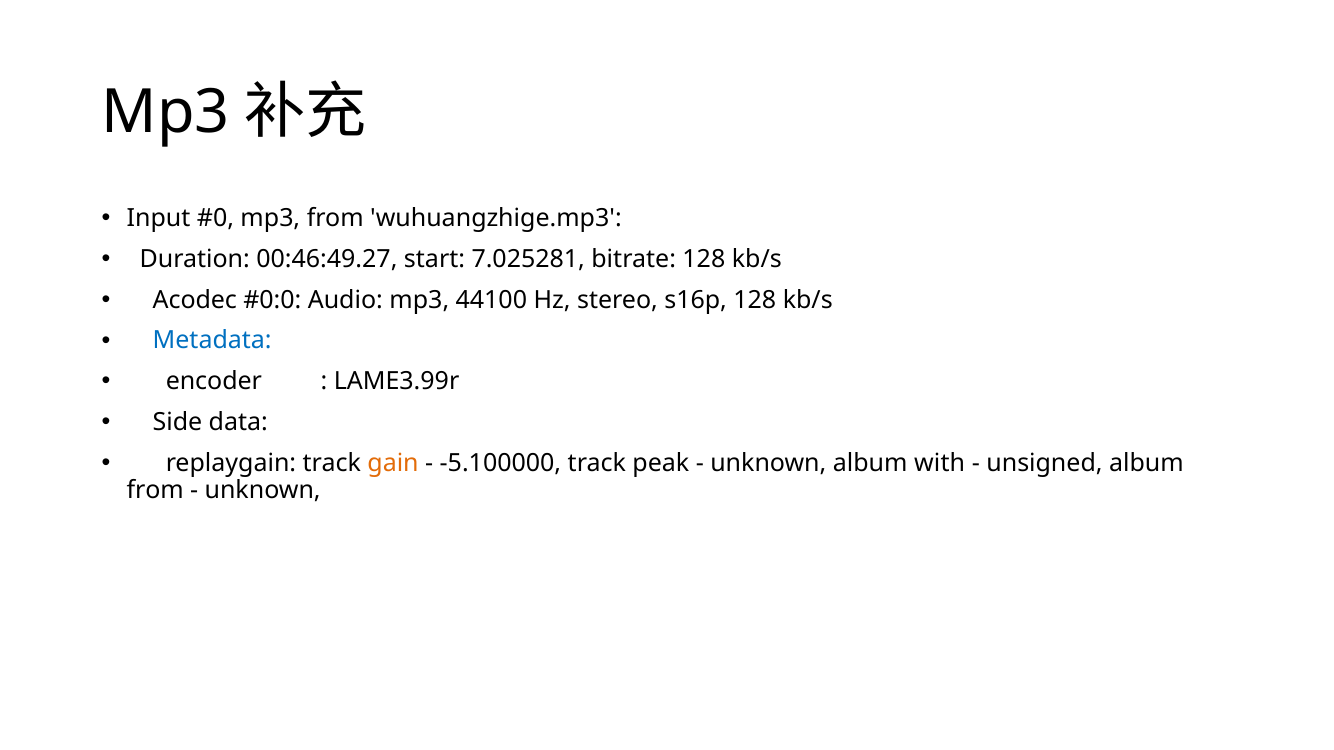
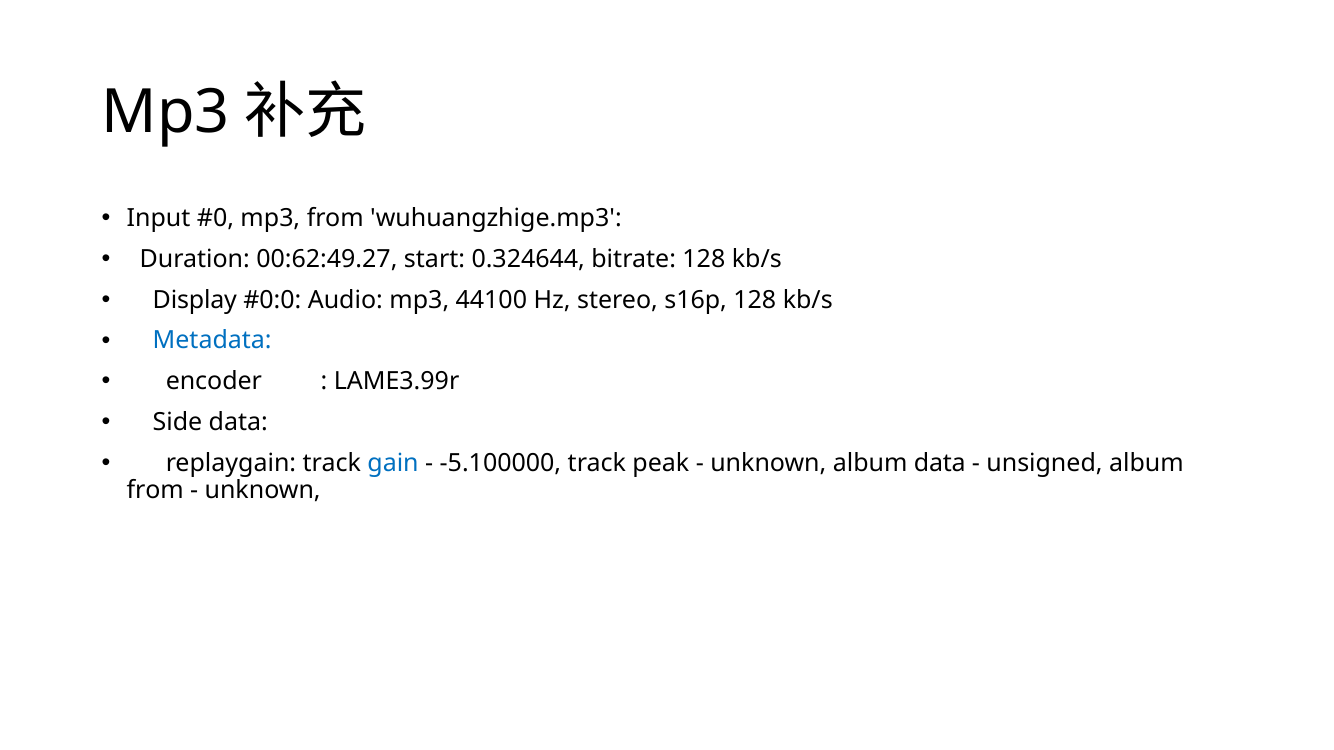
00:46:49.27: 00:46:49.27 -> 00:62:49.27
7.025281: 7.025281 -> 0.324644
Acodec: Acodec -> Display
gain colour: orange -> blue
album with: with -> data
